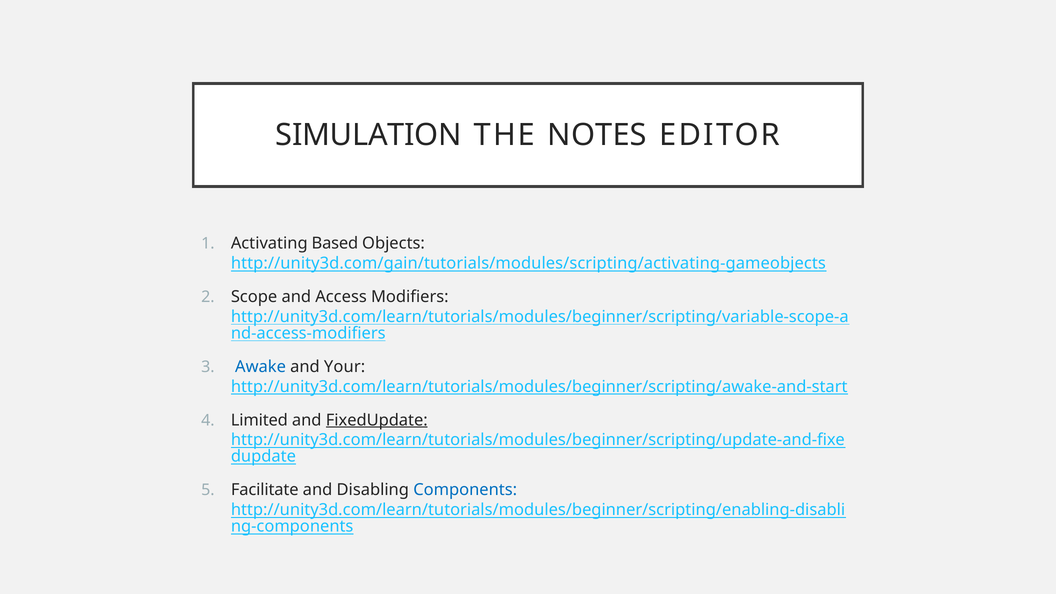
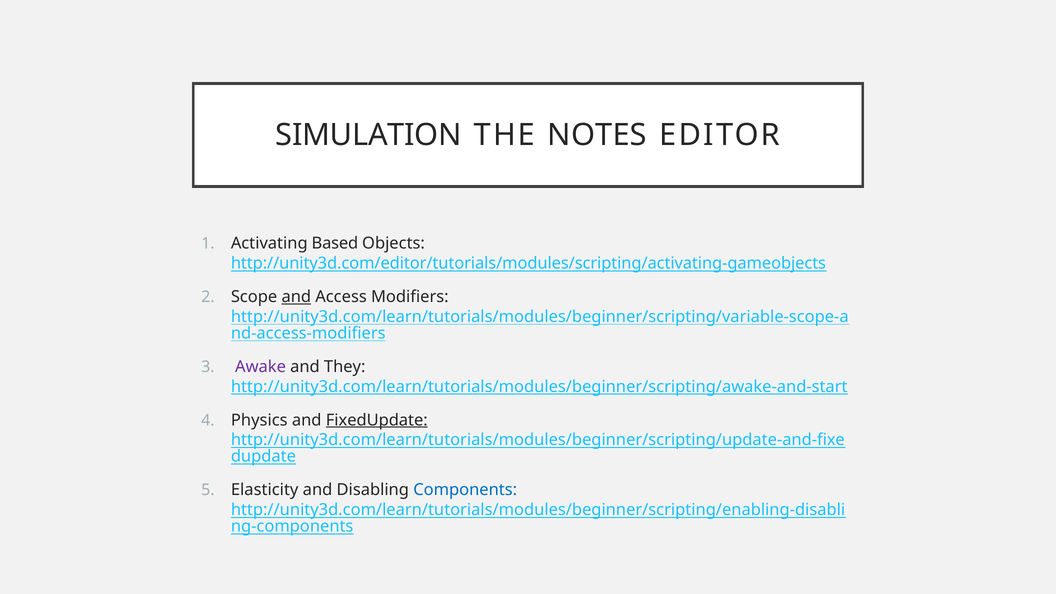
http://unity3d.com/gain/tutorials/modules/scripting/activating-gameobjects: http://unity3d.com/gain/tutorials/modules/scripting/activating-gameobjects -> http://unity3d.com/editor/tutorials/modules/scripting/activating-gameobjects
and at (296, 297) underline: none -> present
Awake colour: blue -> purple
Your: Your -> They
Limited: Limited -> Physics
Facilitate: Facilitate -> Elasticity
